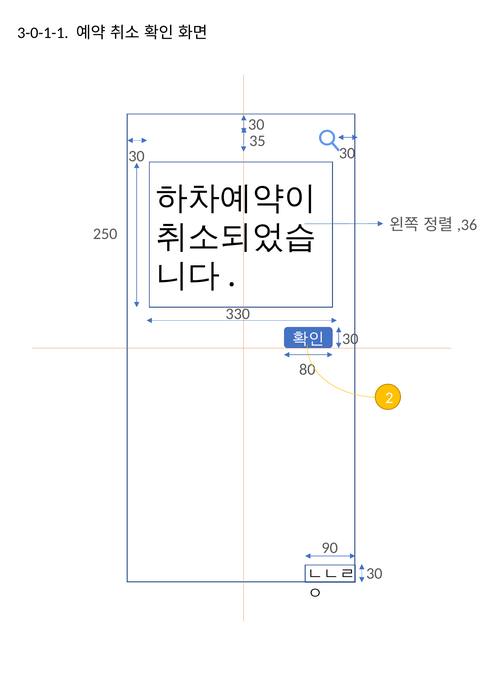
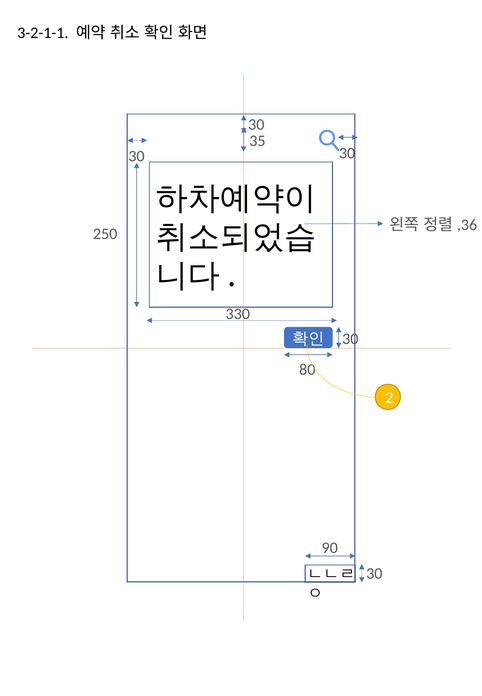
3-0-1-1: 3-0-1-1 -> 3-2-1-1
